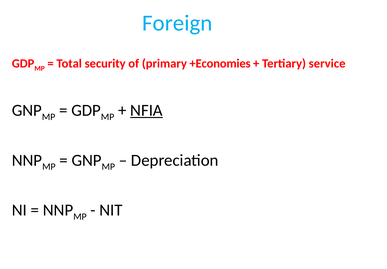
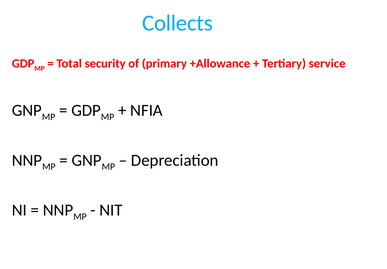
Foreign: Foreign -> Collects
+Economies: +Economies -> +Allowance
NFIA underline: present -> none
